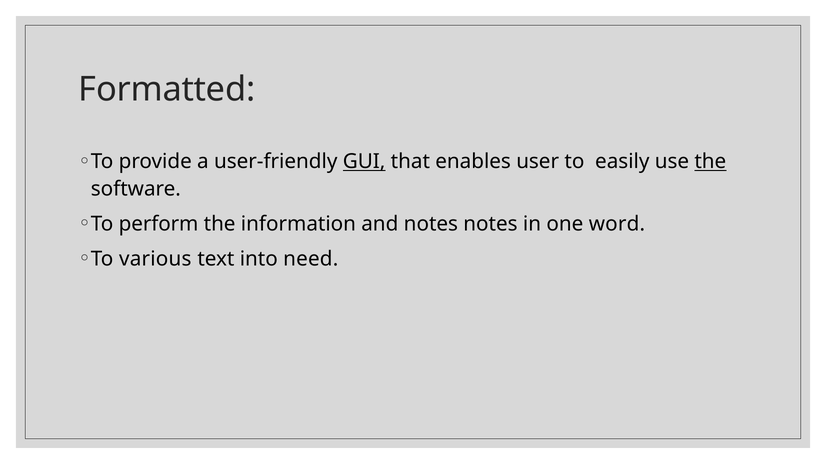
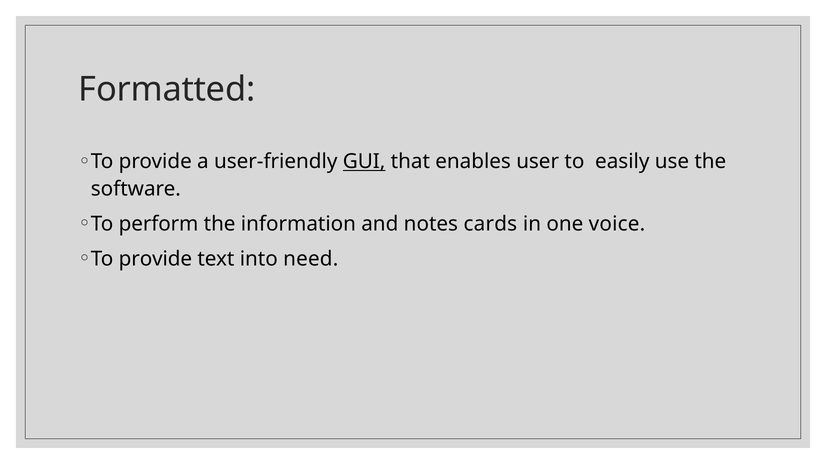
the at (710, 162) underline: present -> none
notes notes: notes -> cards
word: word -> voice
various at (155, 259): various -> provide
